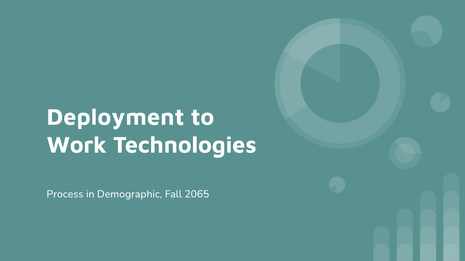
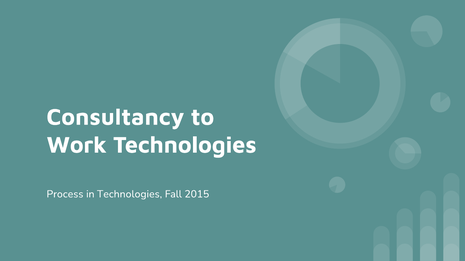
Deployment: Deployment -> Consultancy
in Demographic: Demographic -> Technologies
2065: 2065 -> 2015
